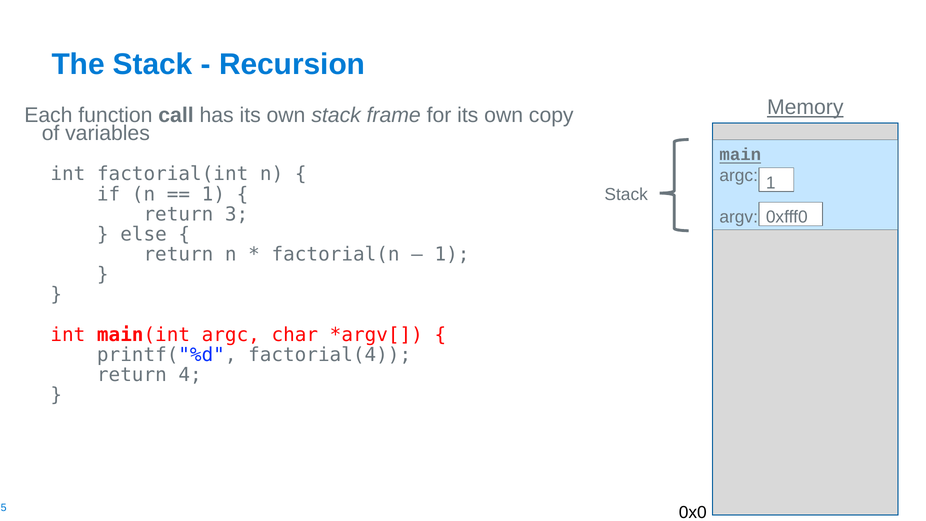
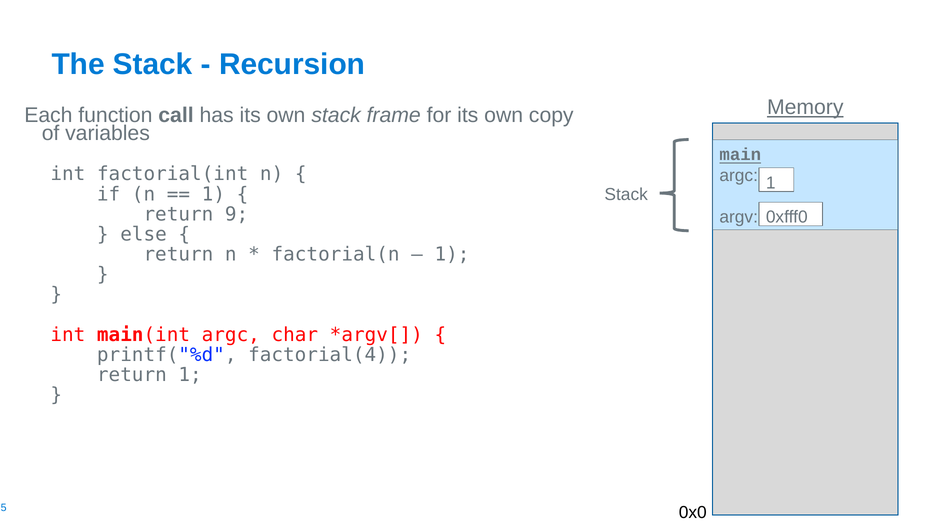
3: 3 -> 9
return 4: 4 -> 1
